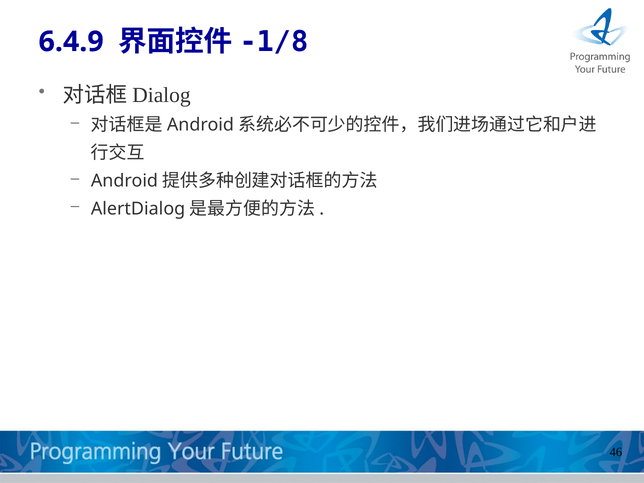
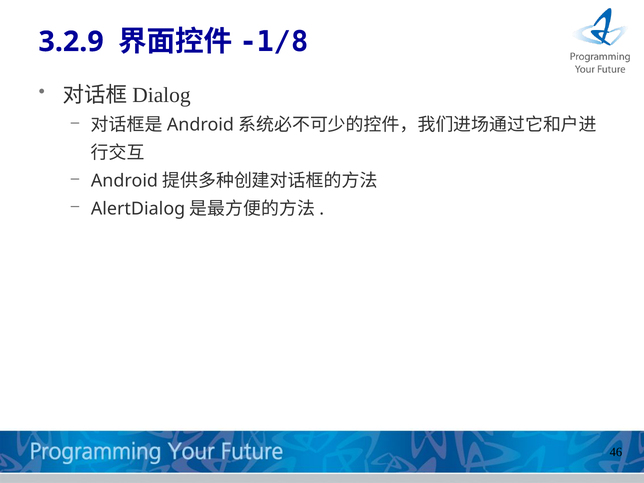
6.4.9: 6.4.9 -> 3.2.9
